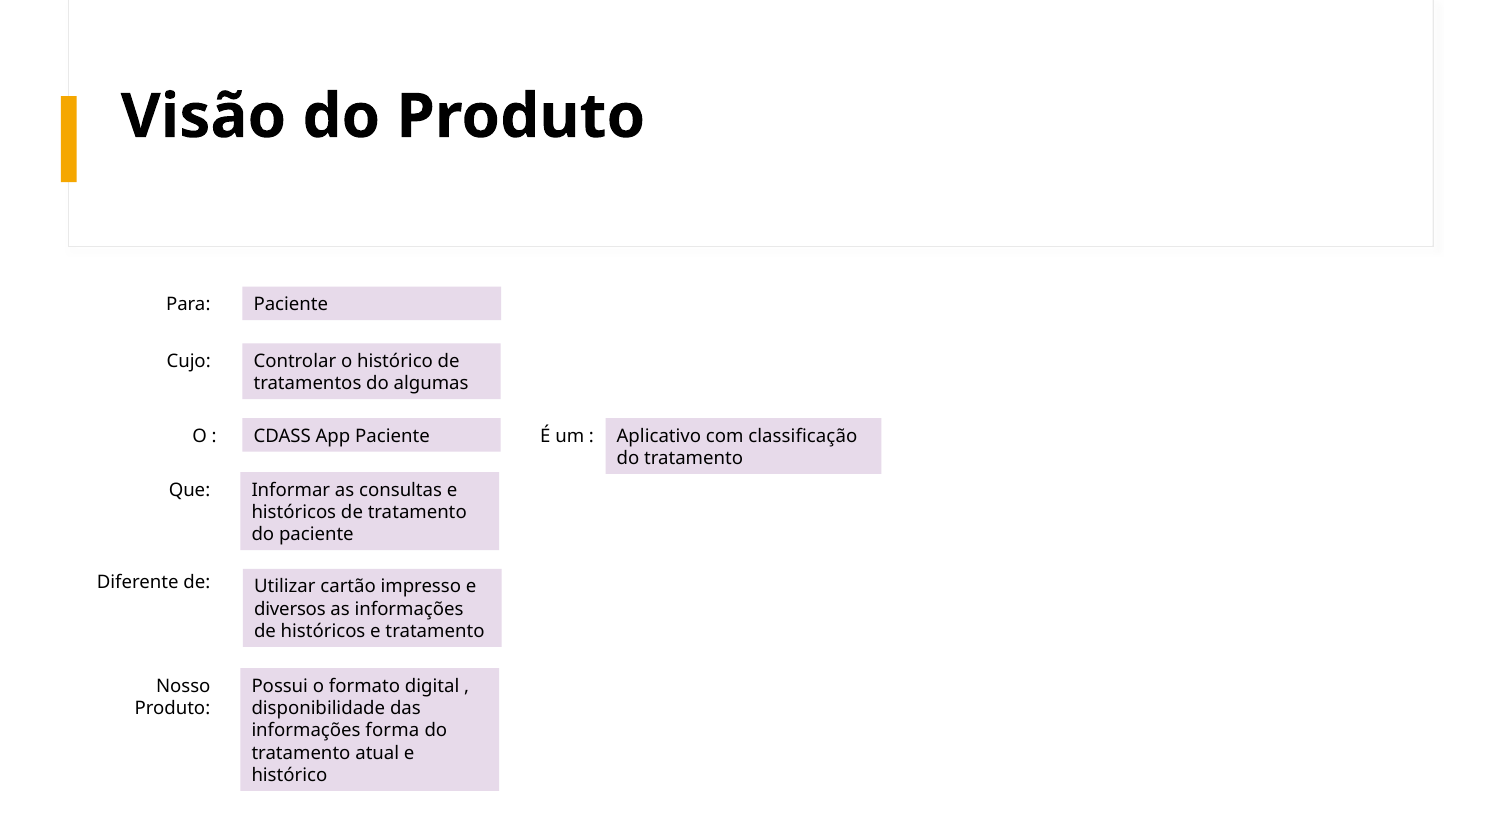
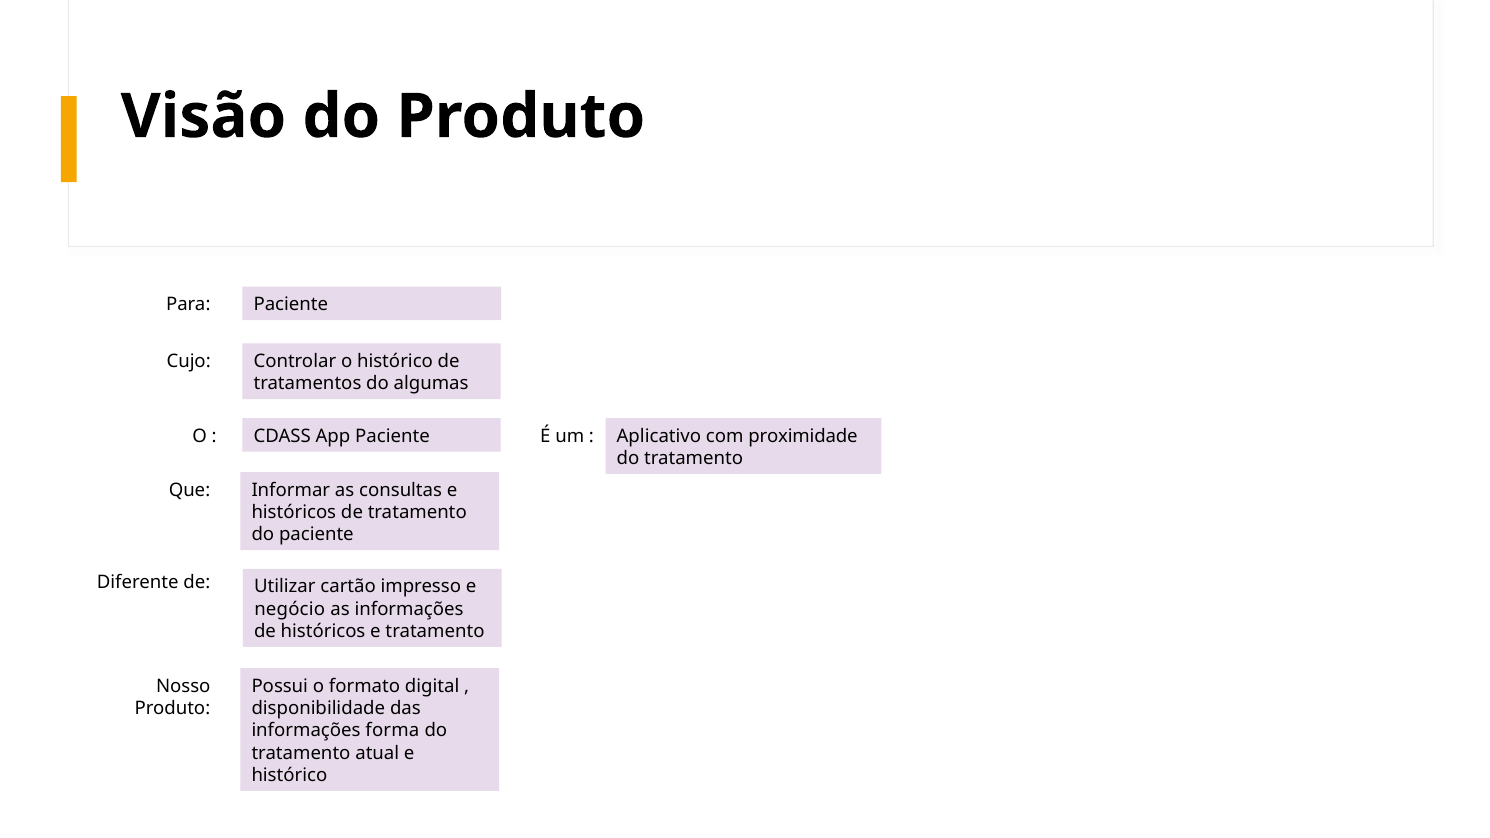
classificação: classificação -> proximidade
diversos: diversos -> negócio
